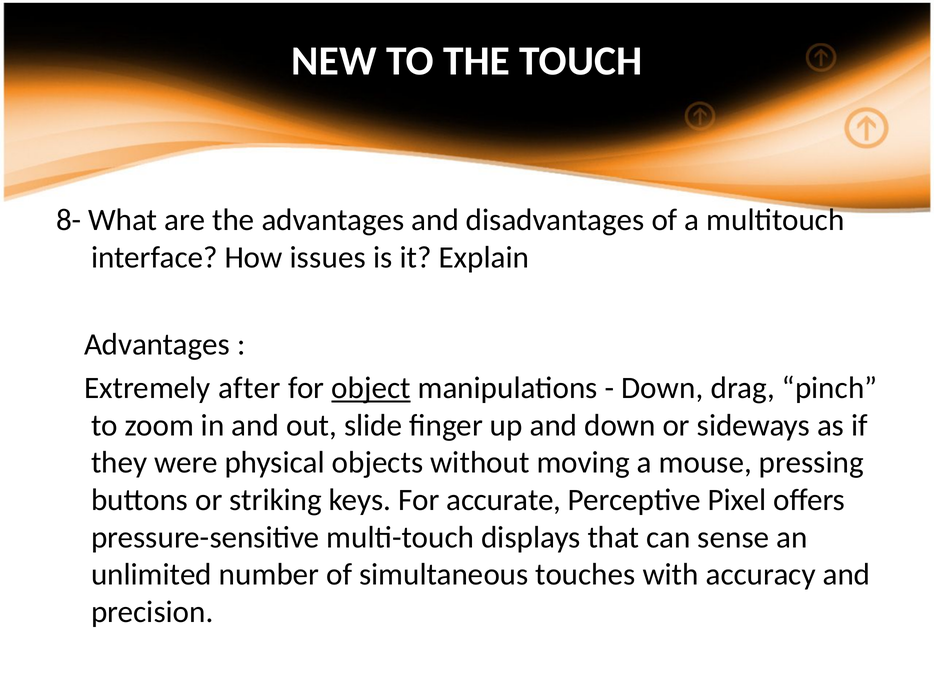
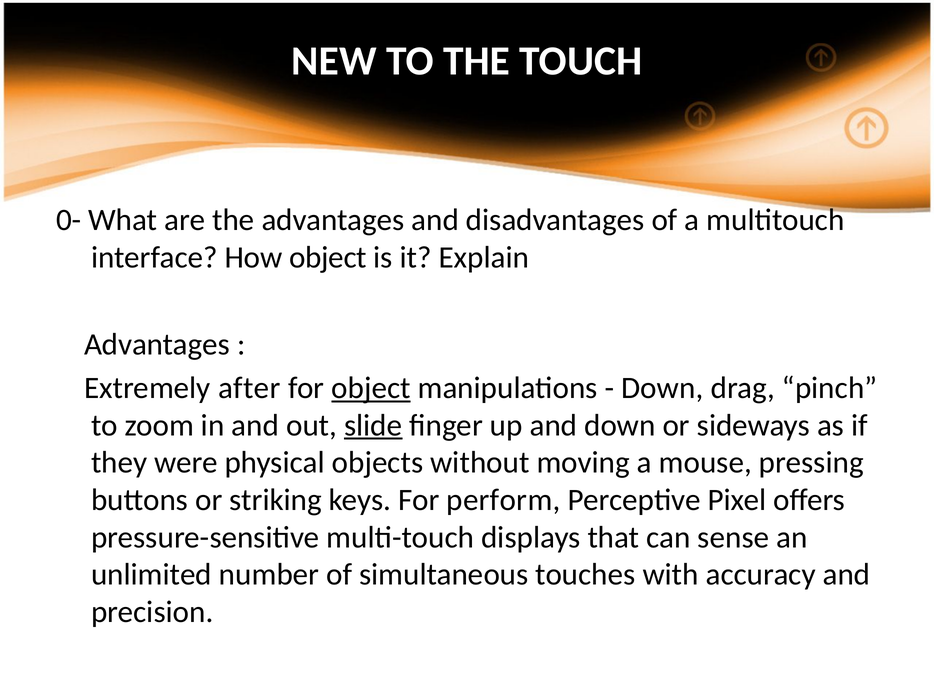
8-: 8- -> 0-
How issues: issues -> object
slide underline: none -> present
accurate: accurate -> perform
